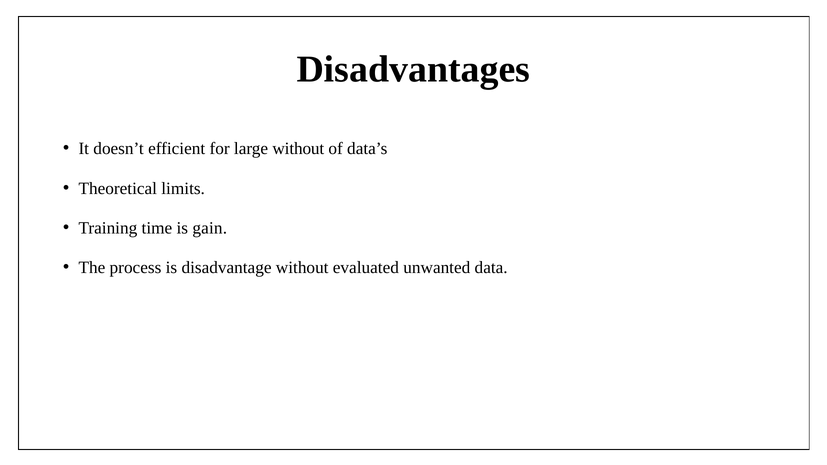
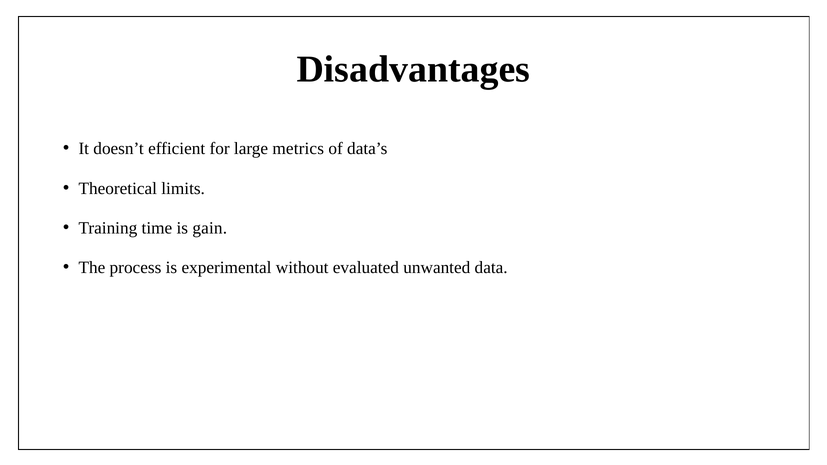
large without: without -> metrics
disadvantage: disadvantage -> experimental
